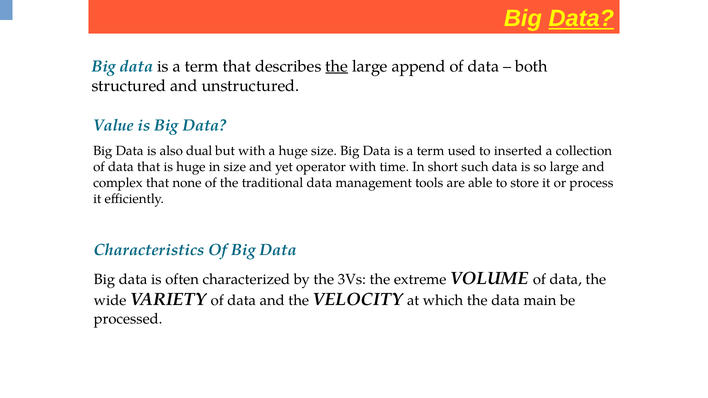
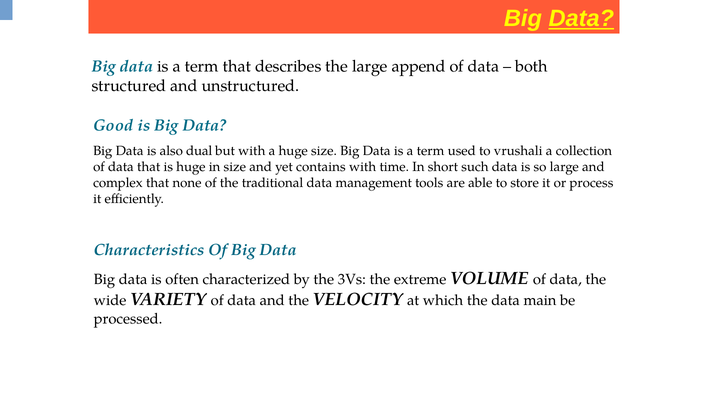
the at (337, 66) underline: present -> none
Value: Value -> Good
inserted: inserted -> vrushali
operator: operator -> contains
